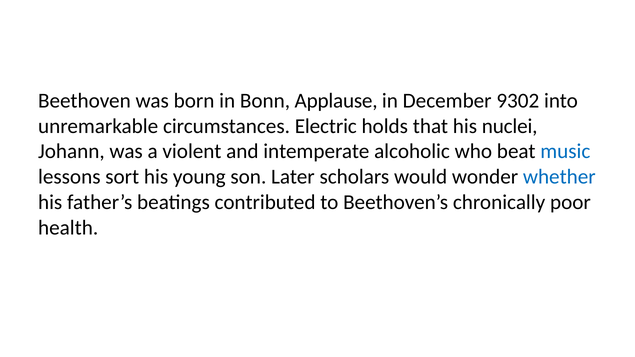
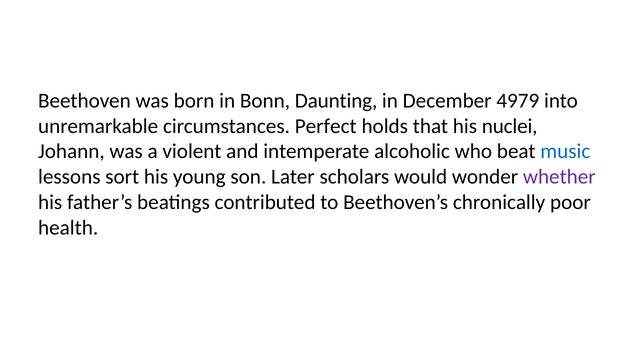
Applause: Applause -> Daunting
9302: 9302 -> 4979
Electric: Electric -> Perfect
whether colour: blue -> purple
